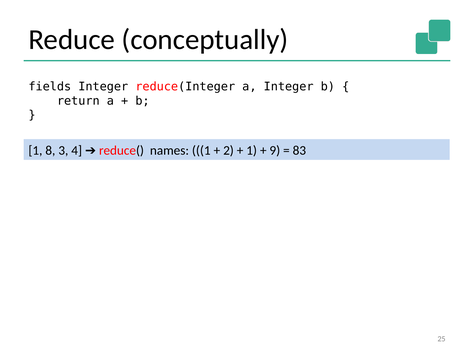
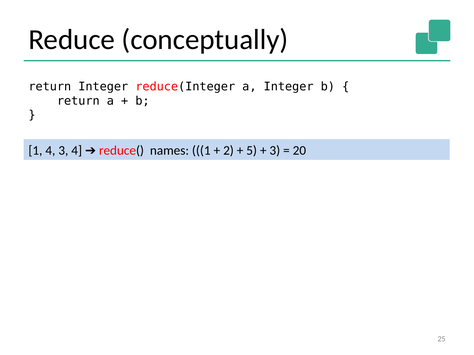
fields at (50, 87): fields -> return
1 8: 8 -> 4
1 at (252, 151): 1 -> 5
9 at (275, 151): 9 -> 3
83: 83 -> 20
